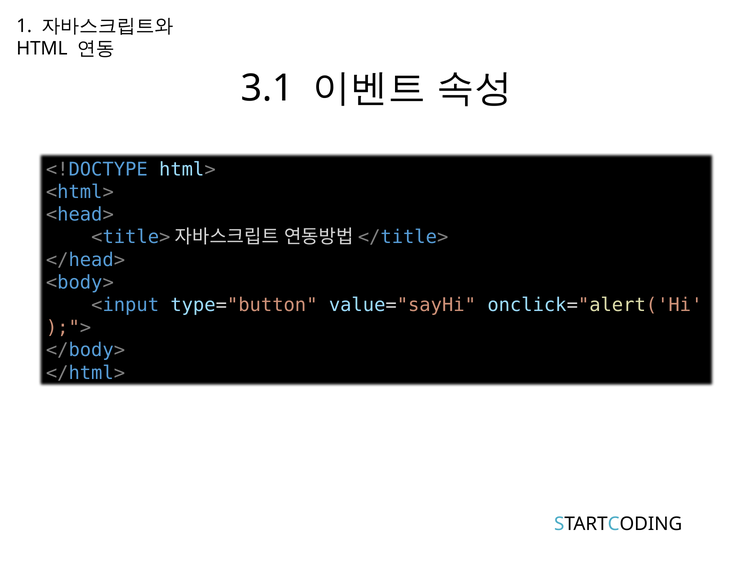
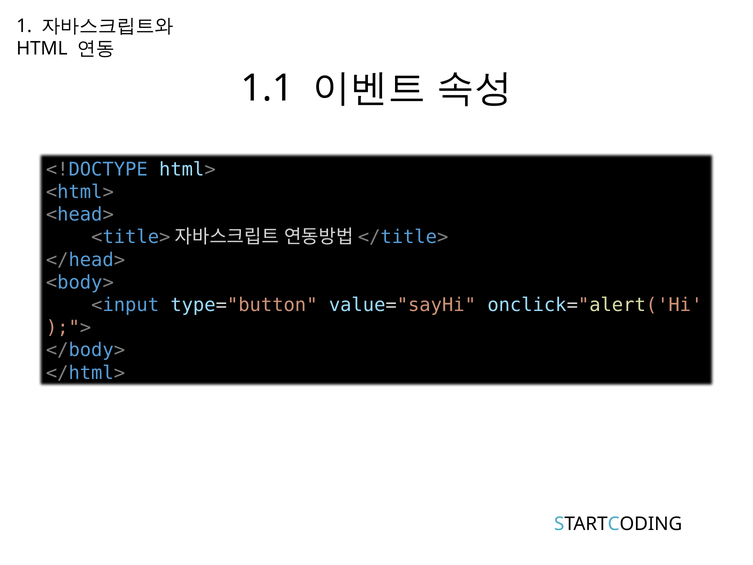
3.1: 3.1 -> 1.1
